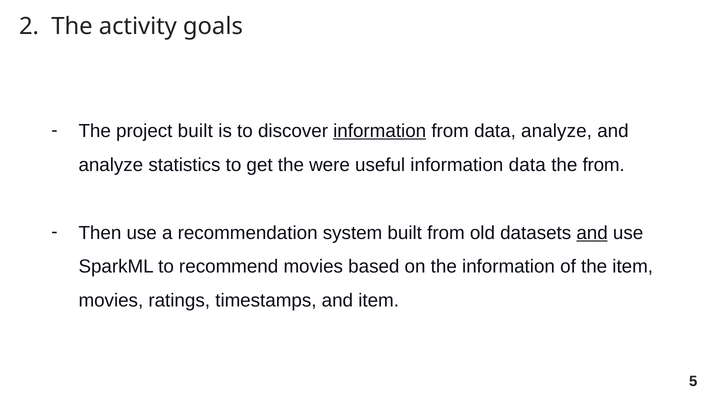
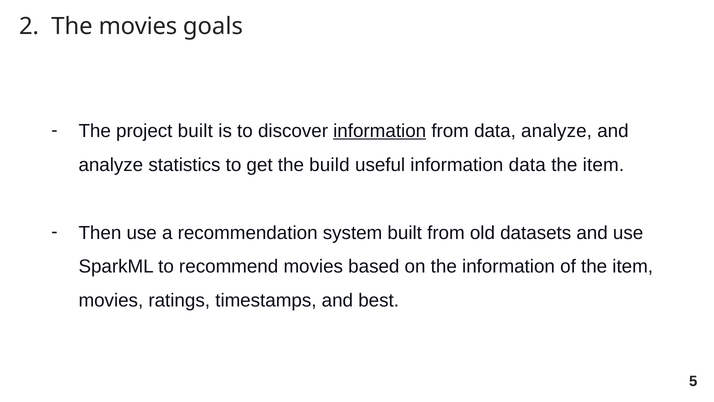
The activity: activity -> movies
were: were -> build
from at (604, 165): from -> item
and at (592, 233) underline: present -> none
and item: item -> best
